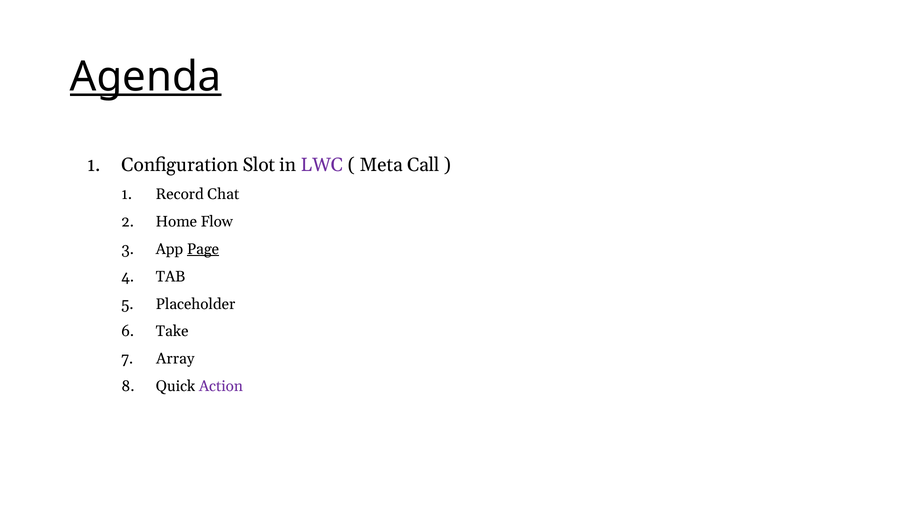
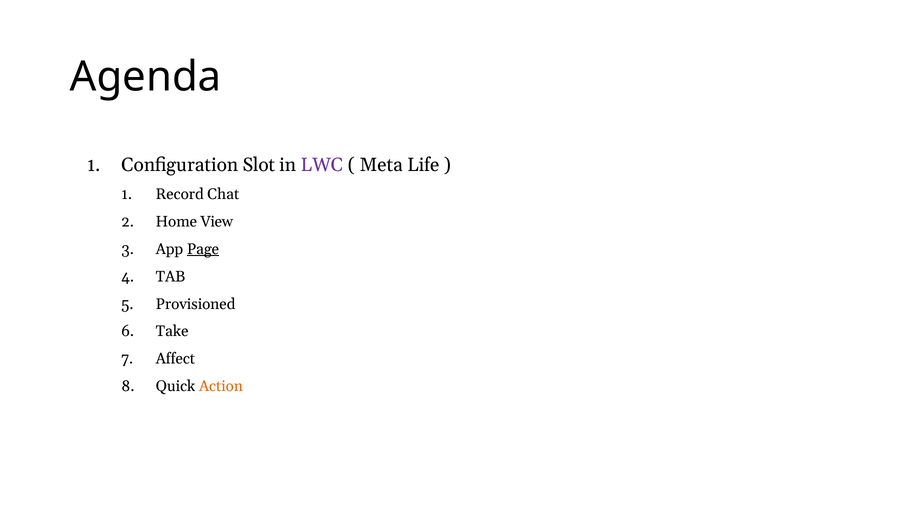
Agenda underline: present -> none
Call: Call -> Life
Flow: Flow -> View
Placeholder: Placeholder -> Provisioned
Array: Array -> Affect
Action colour: purple -> orange
